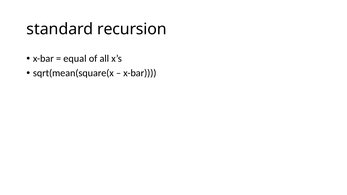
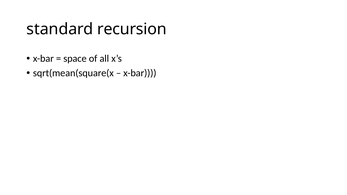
equal: equal -> space
